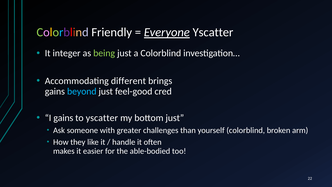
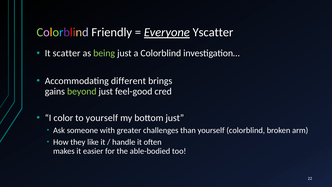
integer: integer -> scatter
beyond colour: light blue -> light green
I gains: gains -> color
to yscatter: yscatter -> yourself
